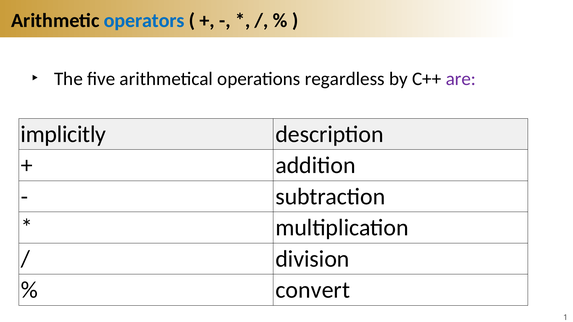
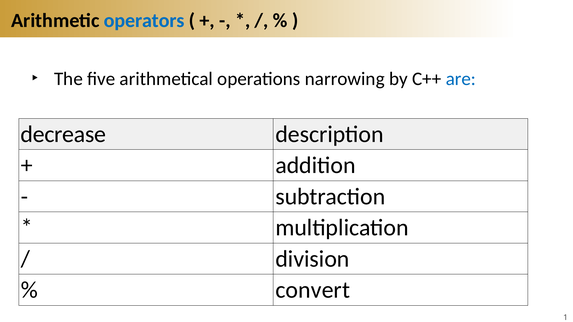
regardless: regardless -> narrowing
are colour: purple -> blue
implicitly: implicitly -> decrease
